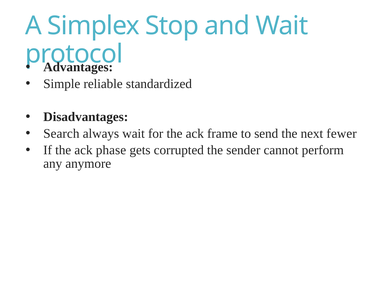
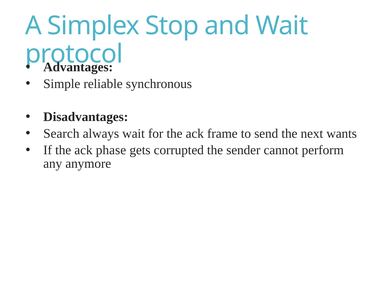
standardized: standardized -> synchronous
fewer: fewer -> wants
